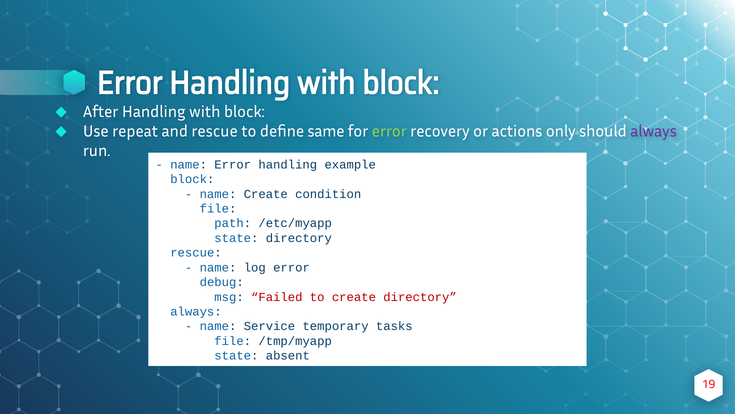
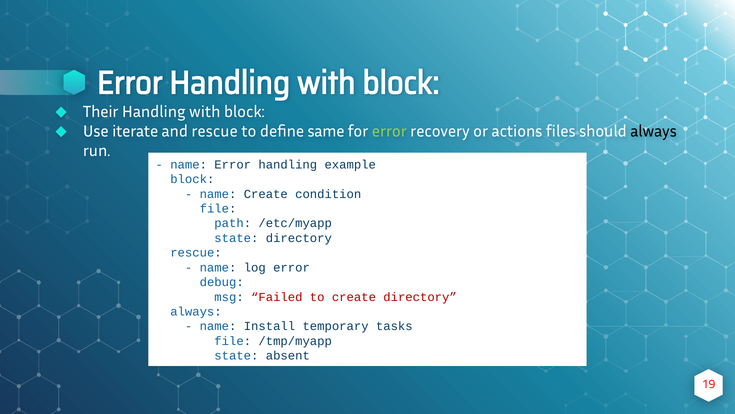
After: After -> Their
repeat: repeat -> iterate
only: only -> files
always at (654, 131) colour: purple -> black
Service: Service -> Install
